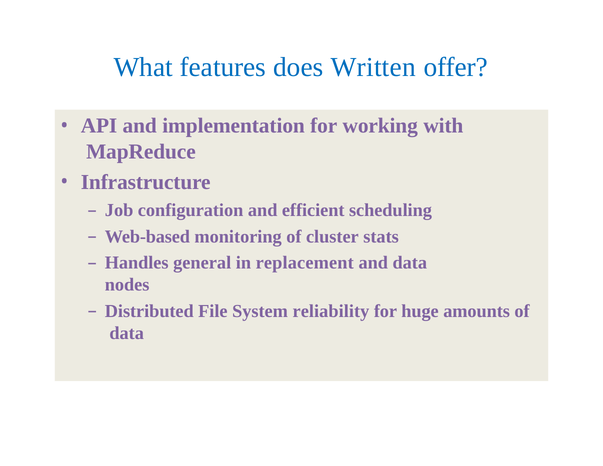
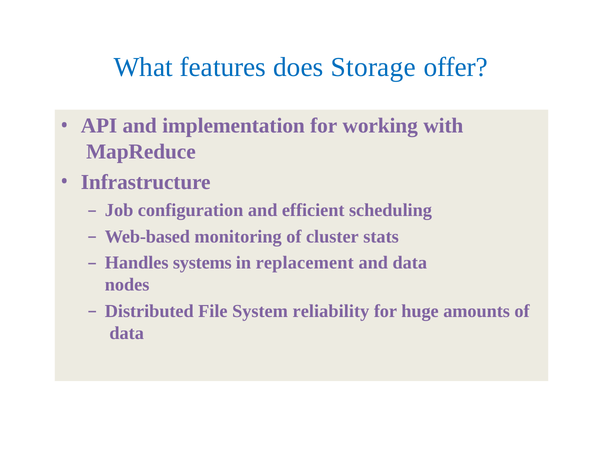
Written: Written -> Storage
general: general -> systems
